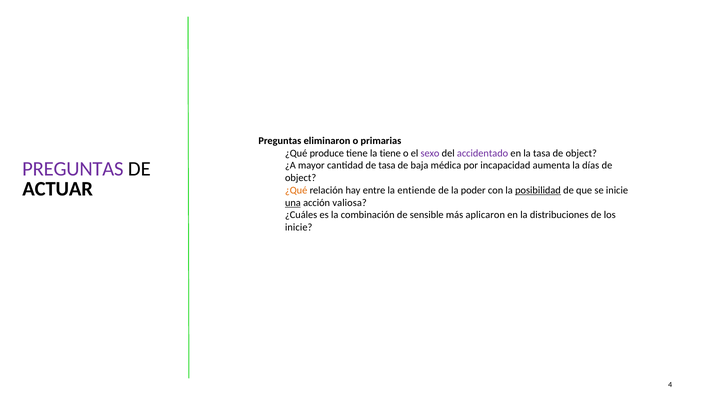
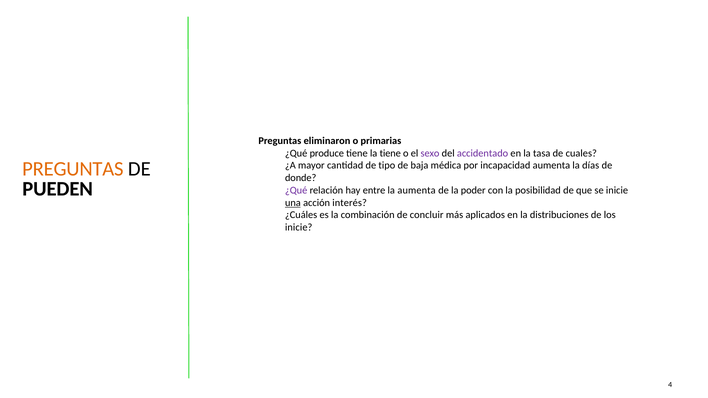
tasa de object: object -> cuales
PREGUNTAS at (73, 169) colour: purple -> orange
de tasa: tasa -> tipo
object at (301, 178): object -> donde
ACTUAR: ACTUAR -> PUEDEN
¿Qué at (296, 190) colour: orange -> purple
la entiende: entiende -> aumenta
posibilidad underline: present -> none
valiosa: valiosa -> interés
sensible: sensible -> concluir
aplicaron: aplicaron -> aplicados
